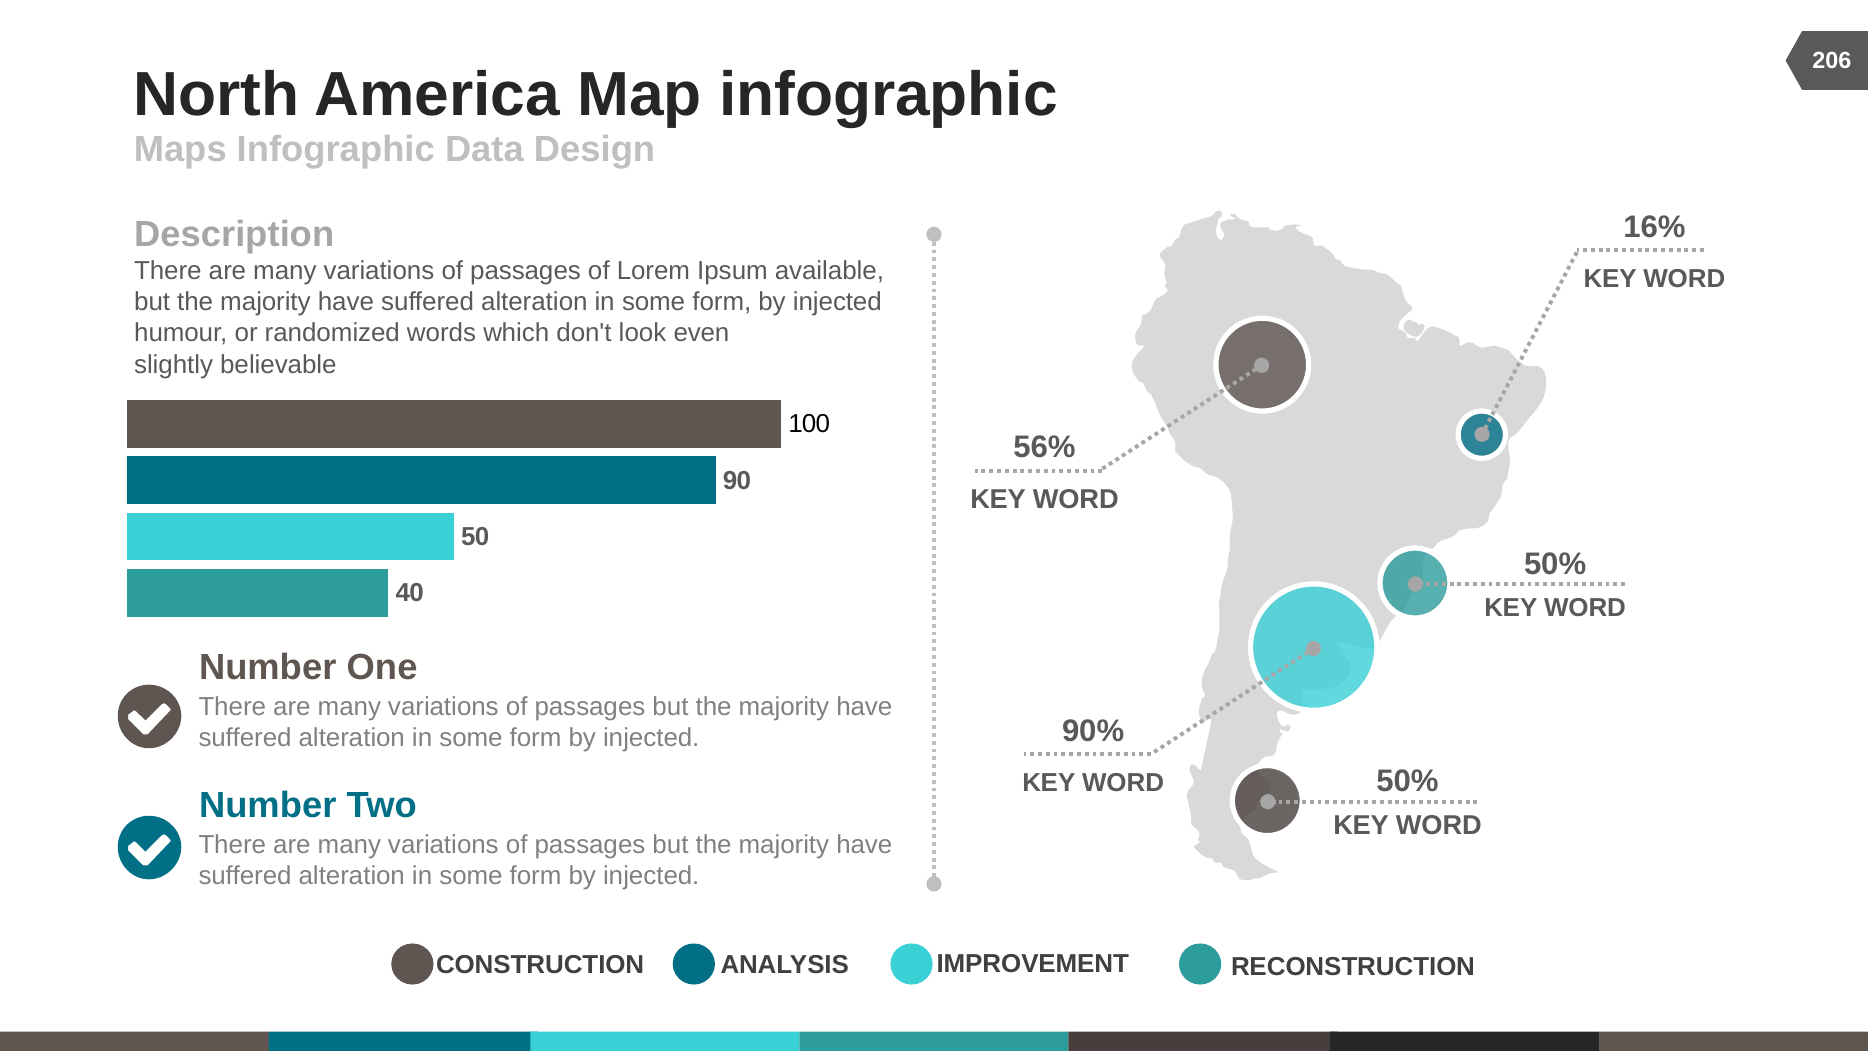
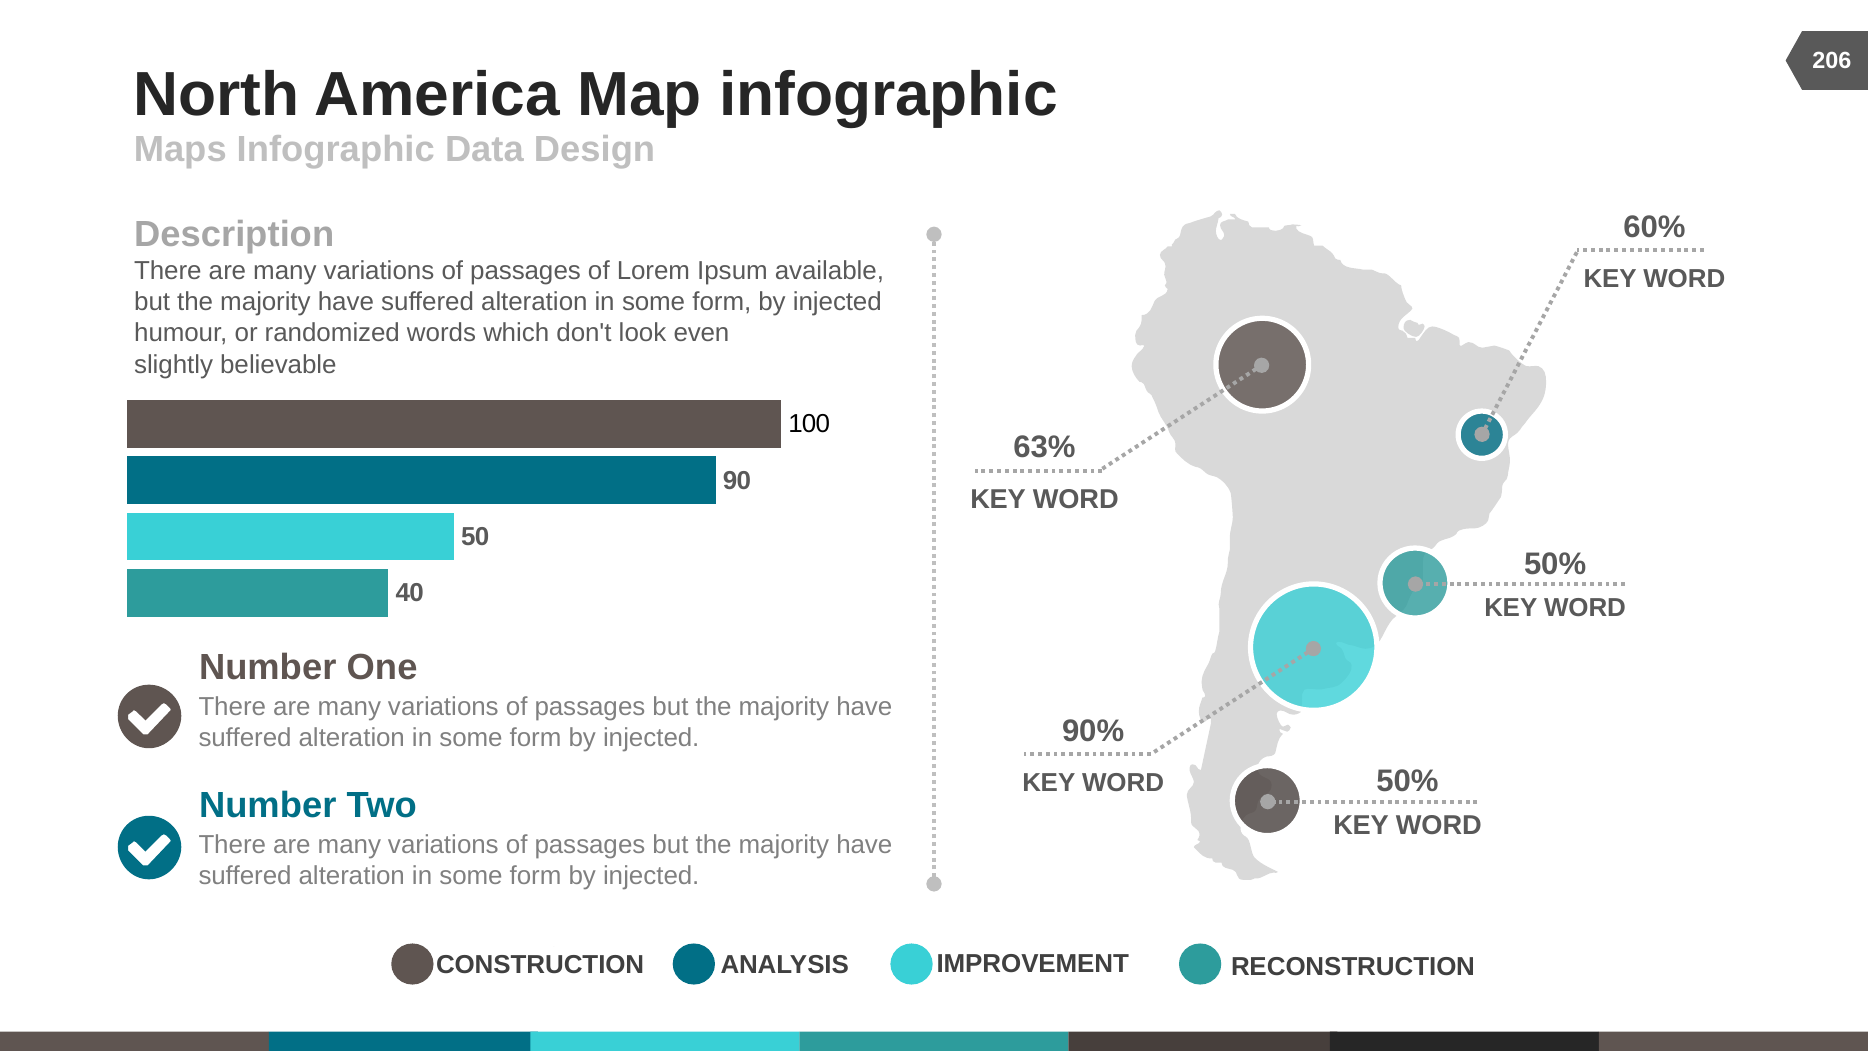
16%: 16% -> 60%
56%: 56% -> 63%
